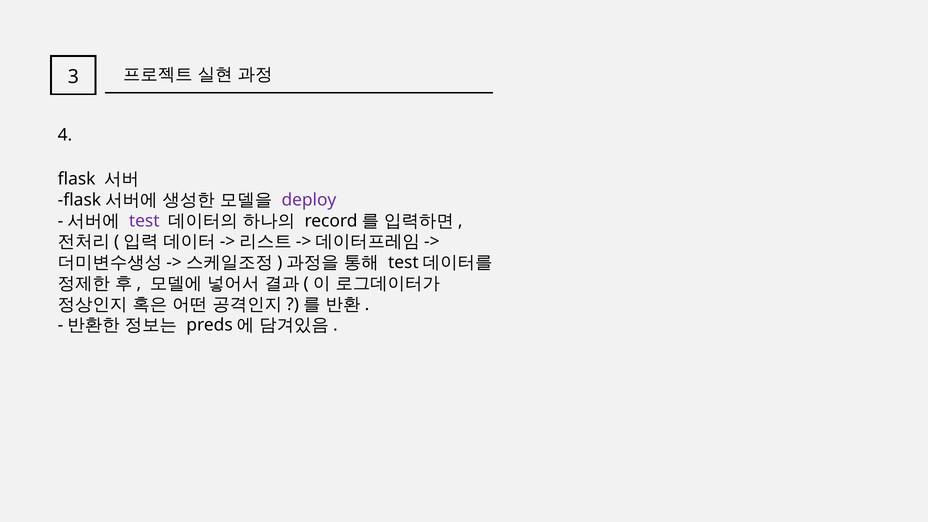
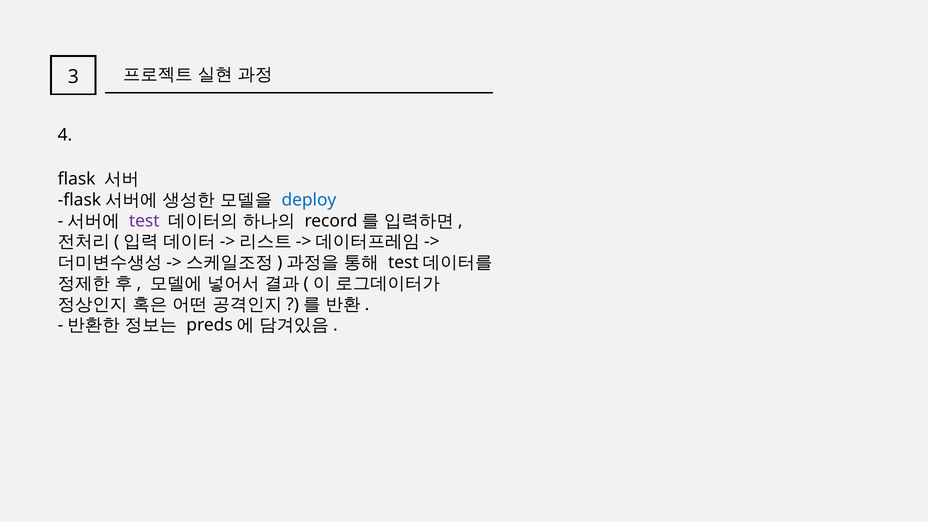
deploy colour: purple -> blue
